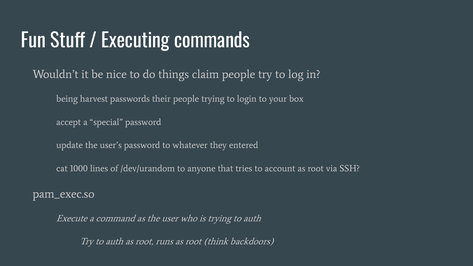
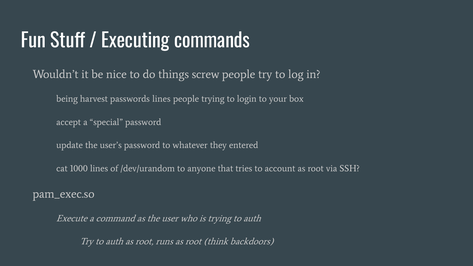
claim: claim -> screw
passwords their: their -> lines
